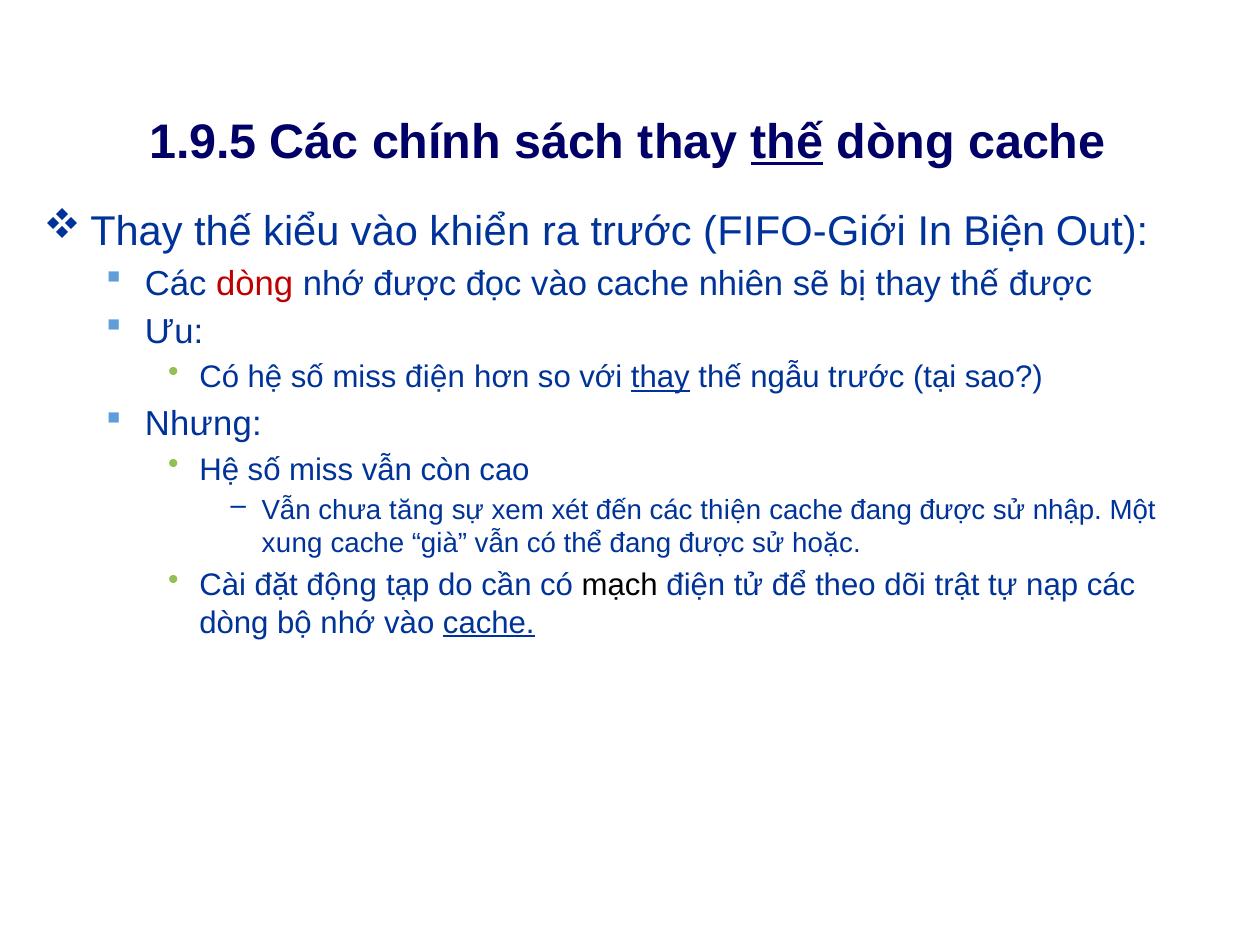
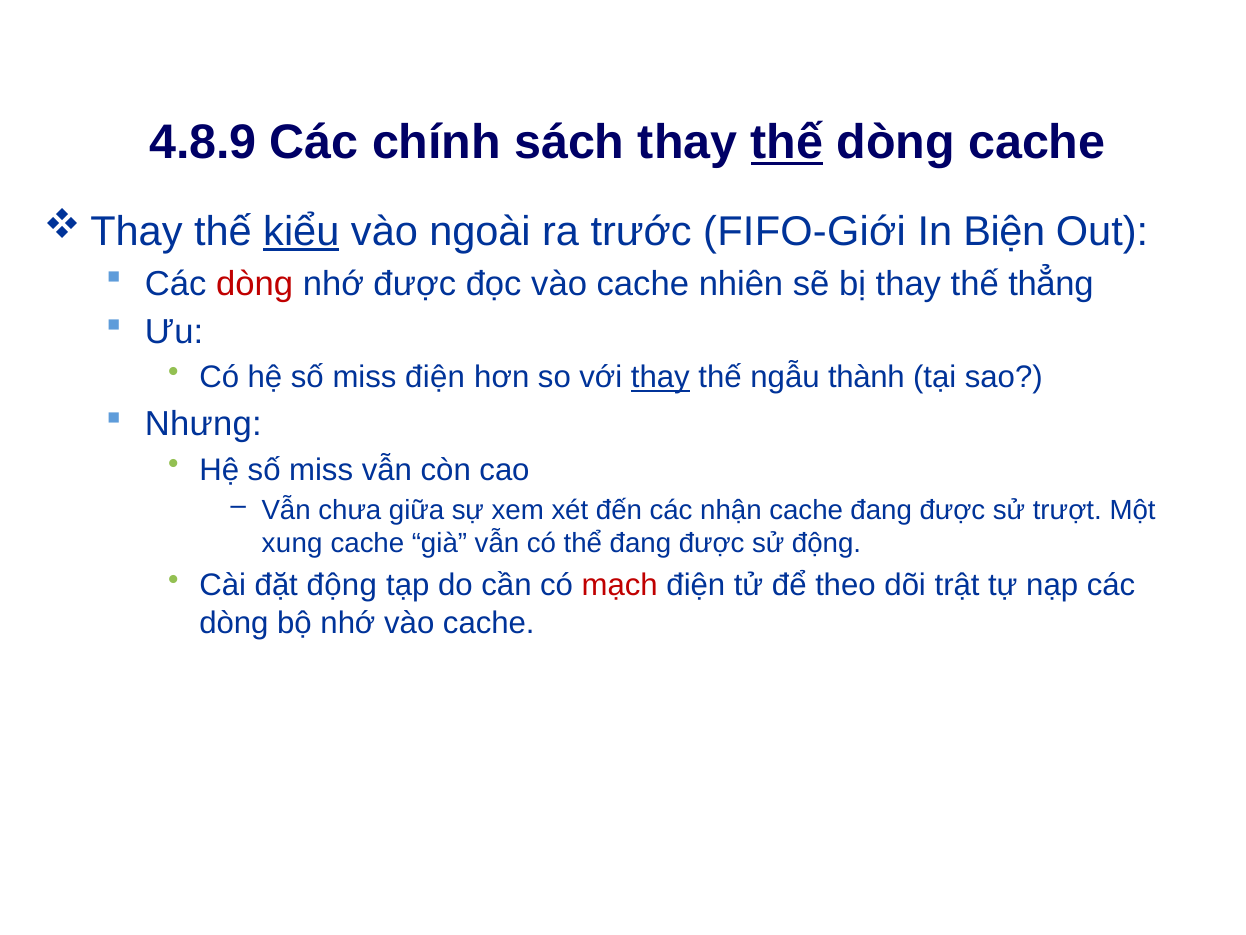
1.9.5: 1.9.5 -> 4.8.9
kiểu underline: none -> present
khiển: khiển -> ngoài
thế được: được -> thẳng
ngẫu trước: trước -> thành
tăng: tăng -> giữa
thiện: thiện -> nhận
nhập: nhập -> trượt
sử hoặc: hoặc -> động
mạch colour: black -> red
cache at (489, 622) underline: present -> none
